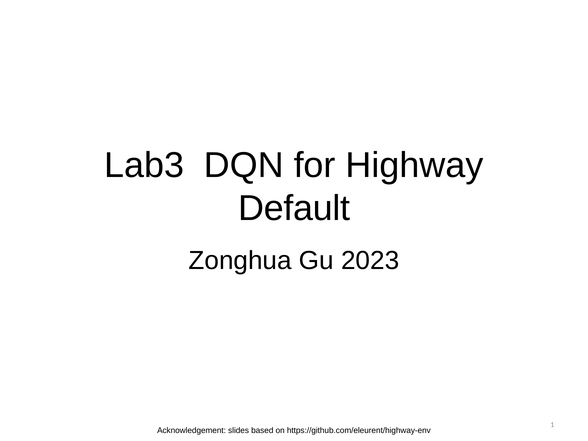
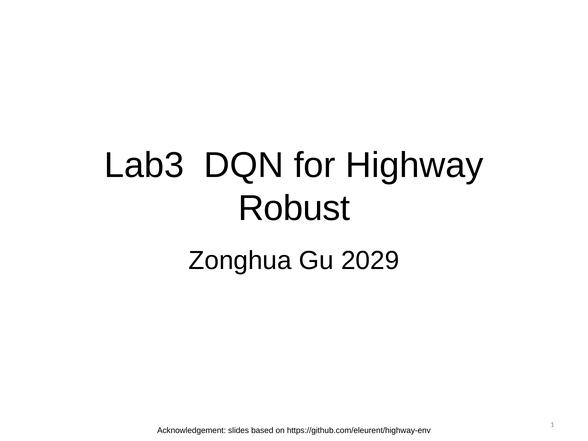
Default: Default -> Robust
2023: 2023 -> 2029
